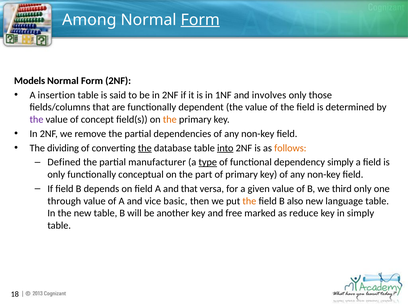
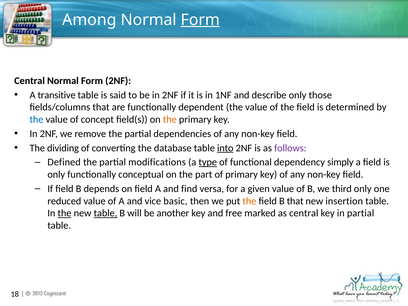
Models at (30, 81): Models -> Central
insertion: insertion -> transitive
involves: involves -> describe
the at (37, 119) colour: purple -> blue
the at (145, 148) underline: present -> none
follows colour: orange -> purple
manufacturer: manufacturer -> modifications
and that: that -> find
through: through -> reduced
B also: also -> that
language: language -> insertion
the at (65, 213) underline: none -> present
table at (105, 213) underline: none -> present
as reduce: reduce -> central
in simply: simply -> partial
